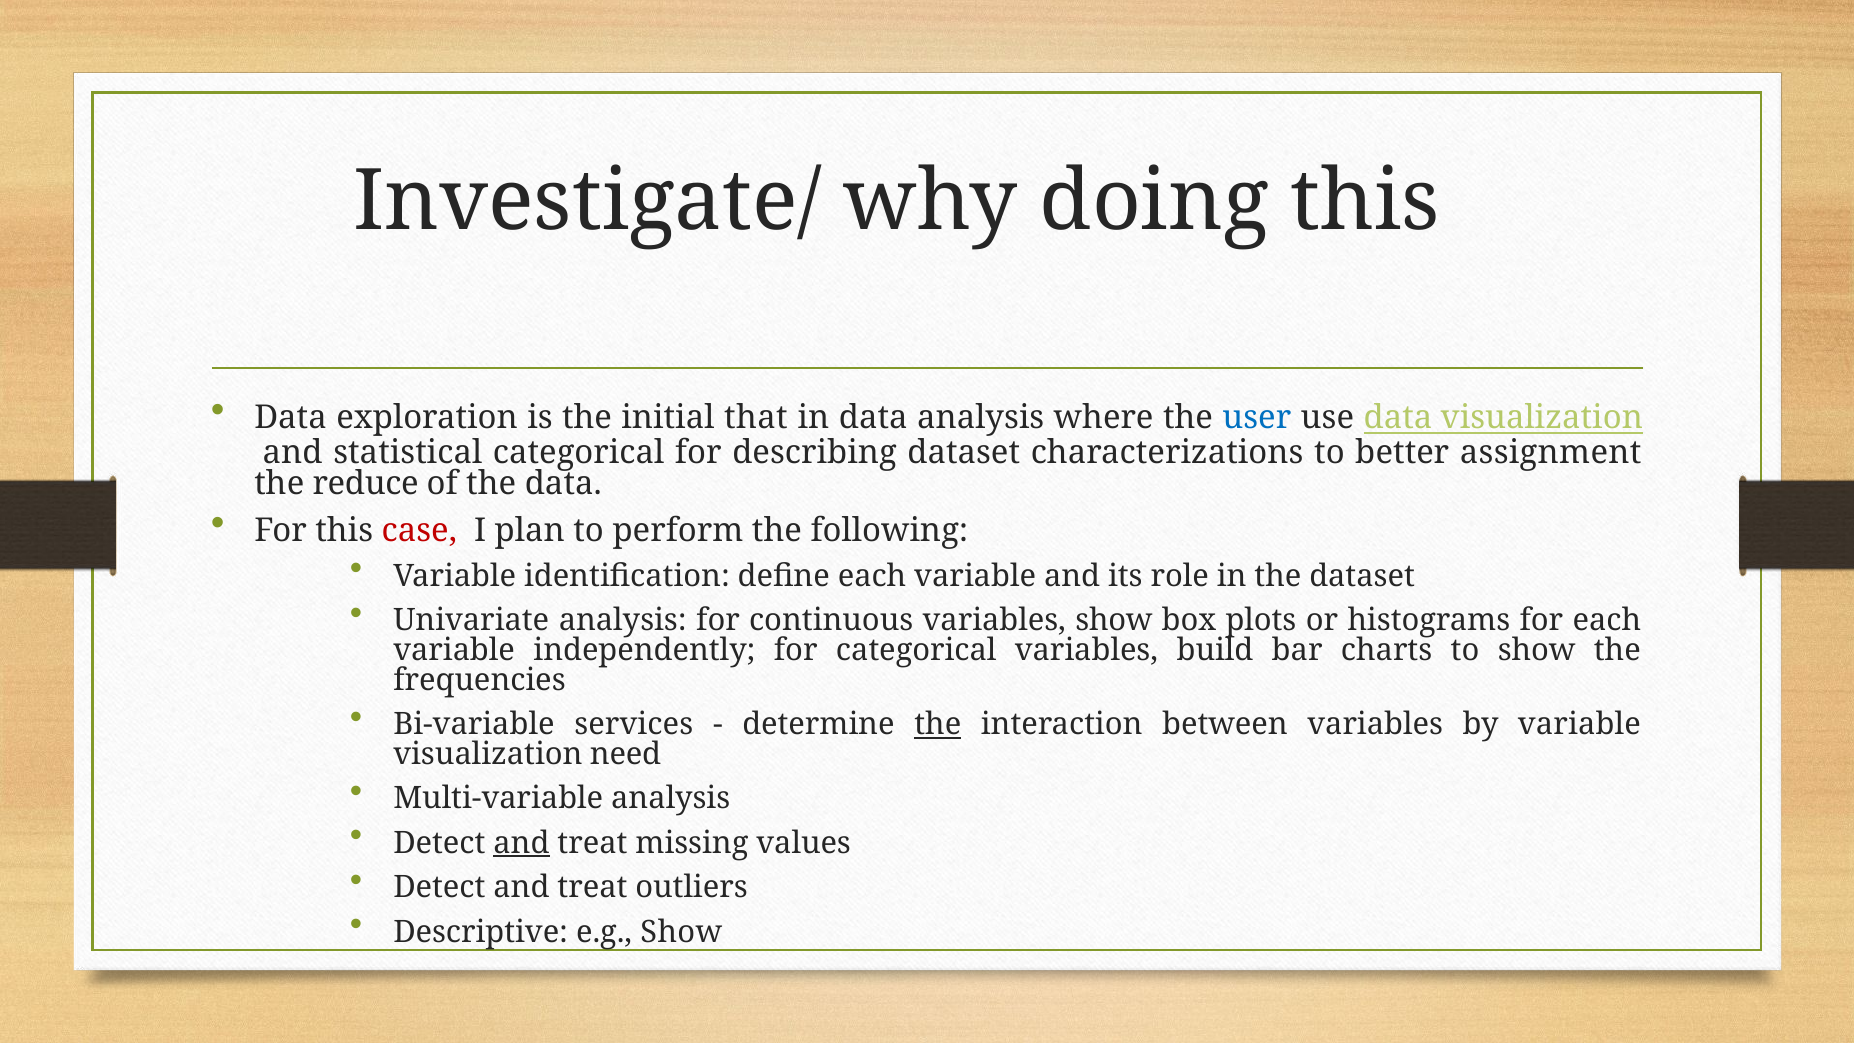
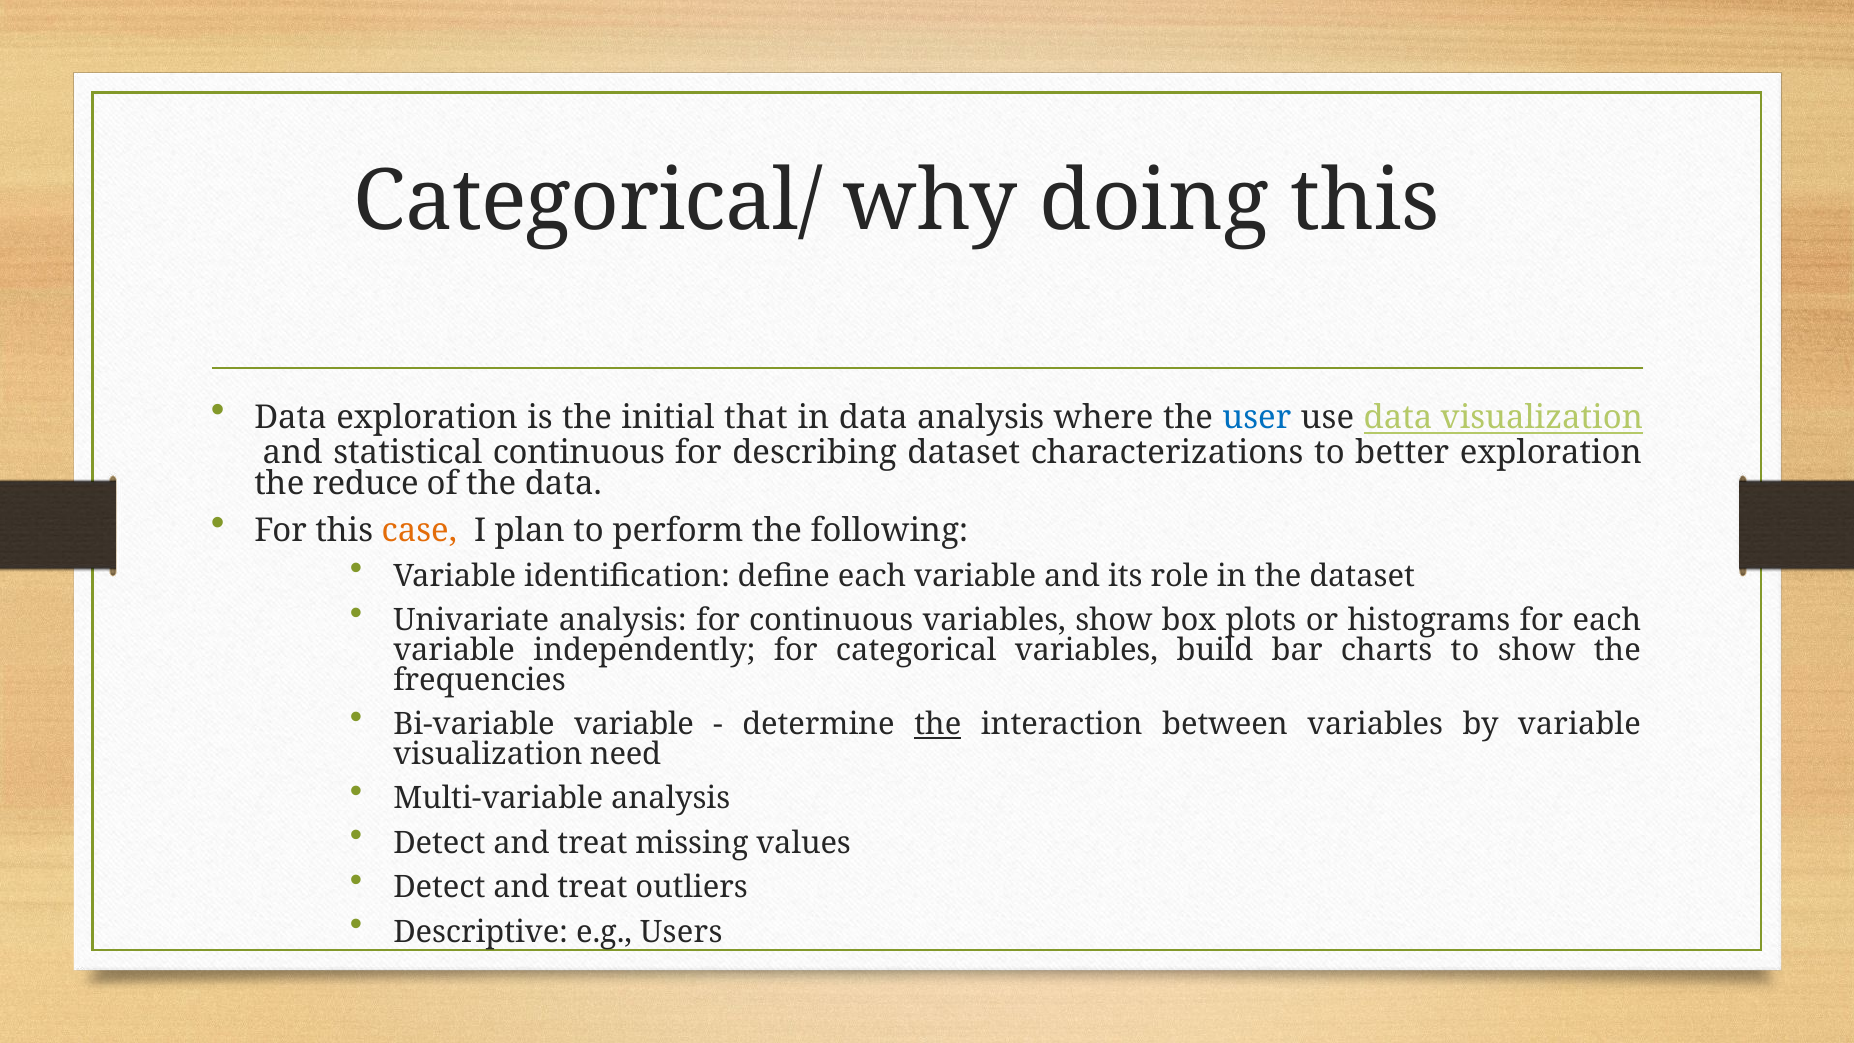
Investigate/: Investigate/ -> Categorical/
statistical categorical: categorical -> continuous
better assignment: assignment -> exploration
case colour: red -> orange
Bi-variable services: services -> variable
and at (521, 843) underline: present -> none
e.g Show: Show -> Users
